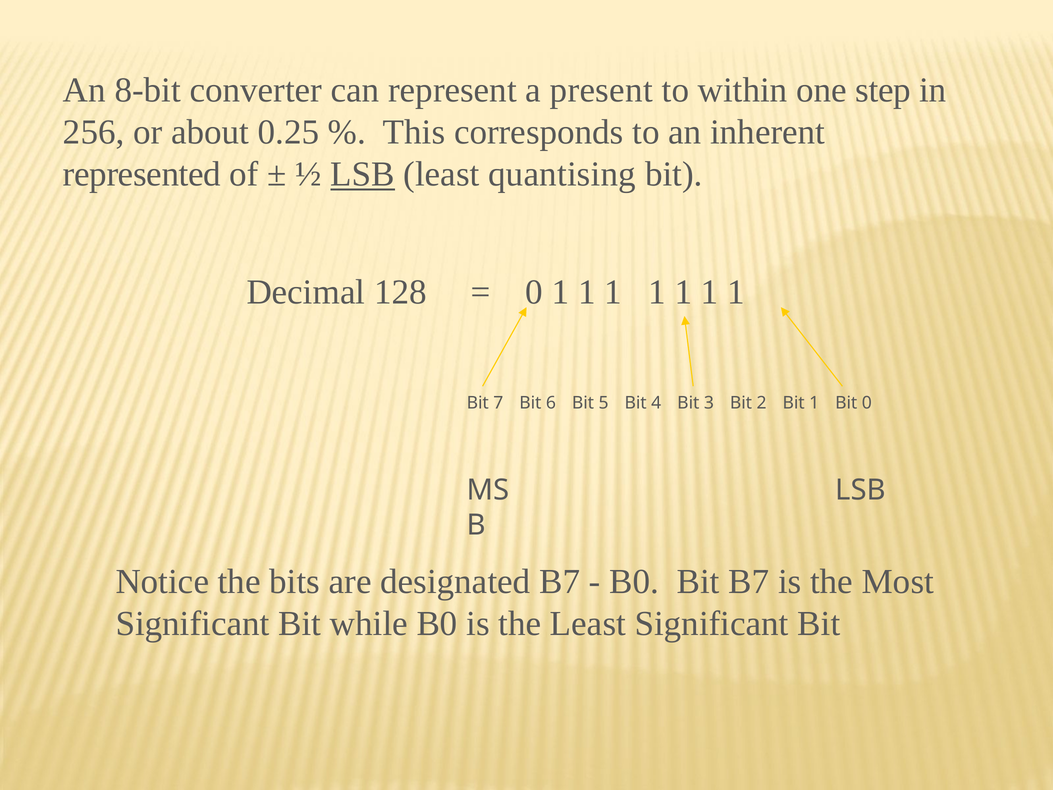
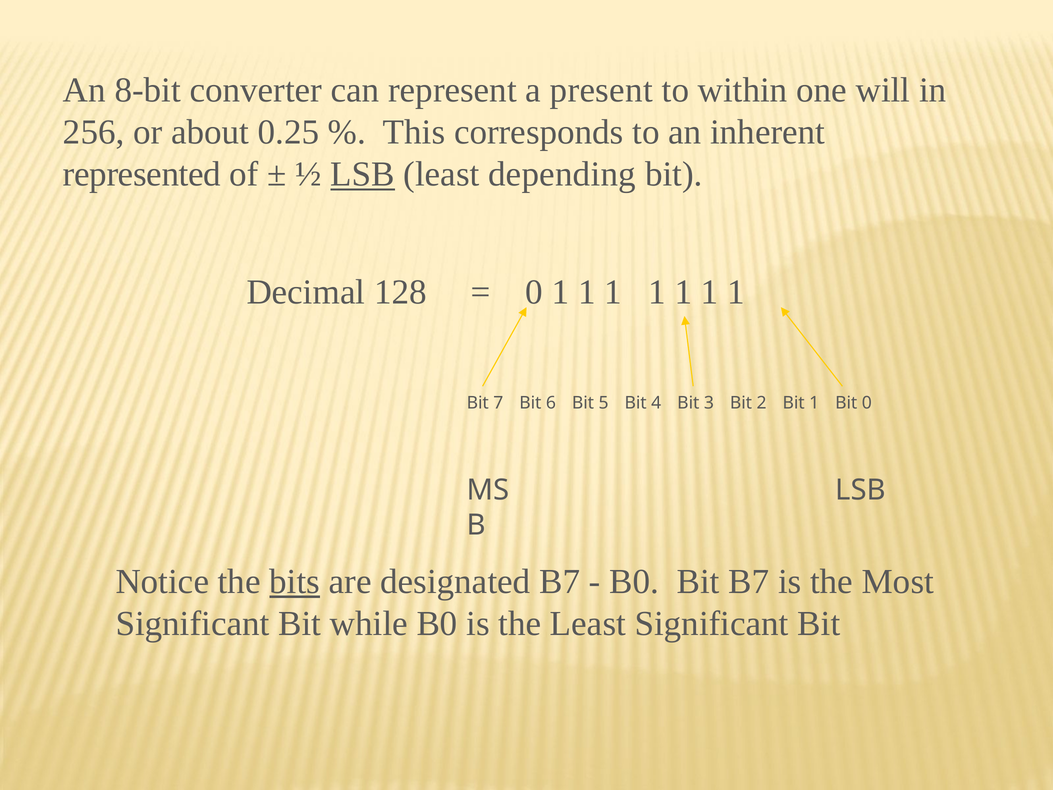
step: step -> will
quantising: quantising -> depending
bits underline: none -> present
